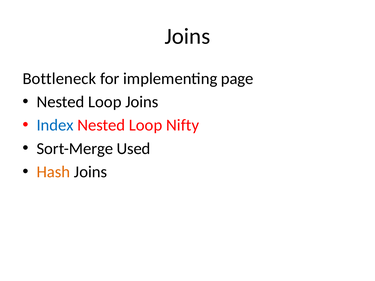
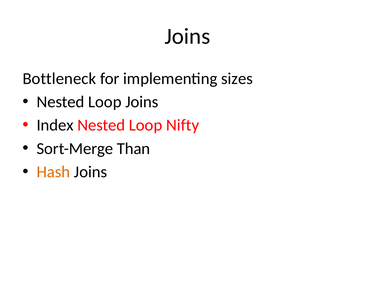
page: page -> sizes
Index colour: blue -> black
Used: Used -> Than
